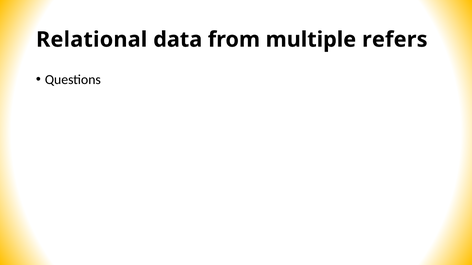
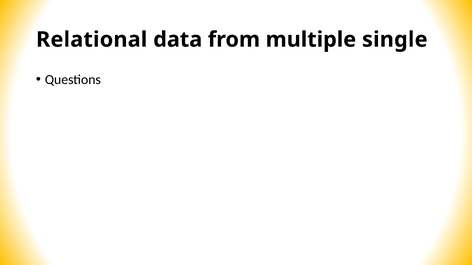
refers: refers -> single
